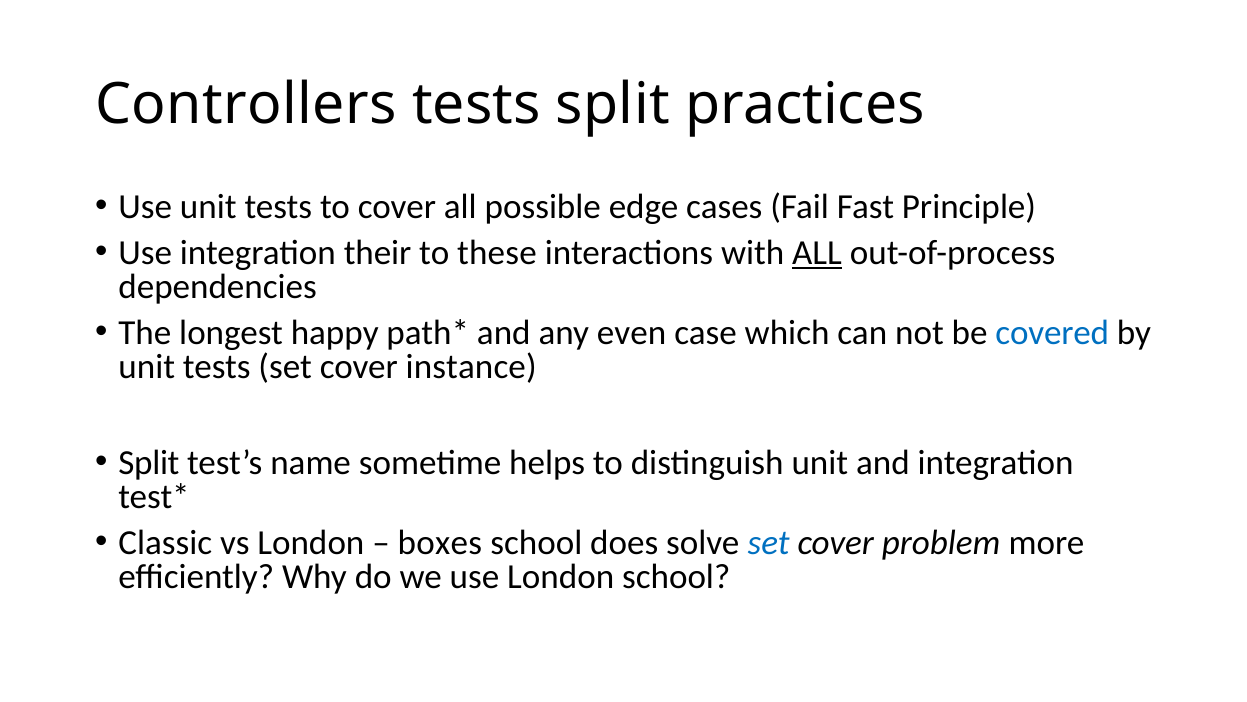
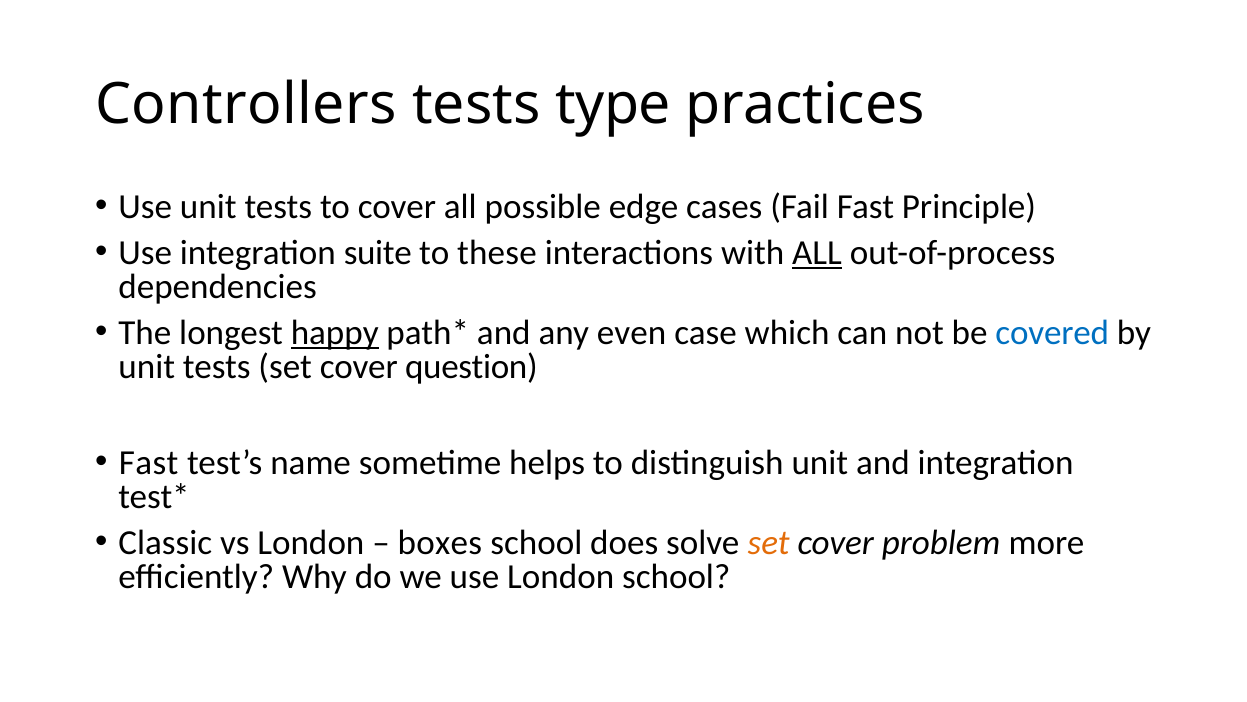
tests split: split -> type
their: their -> suite
happy underline: none -> present
instance: instance -> question
Split at (149, 462): Split -> Fast
set at (769, 542) colour: blue -> orange
